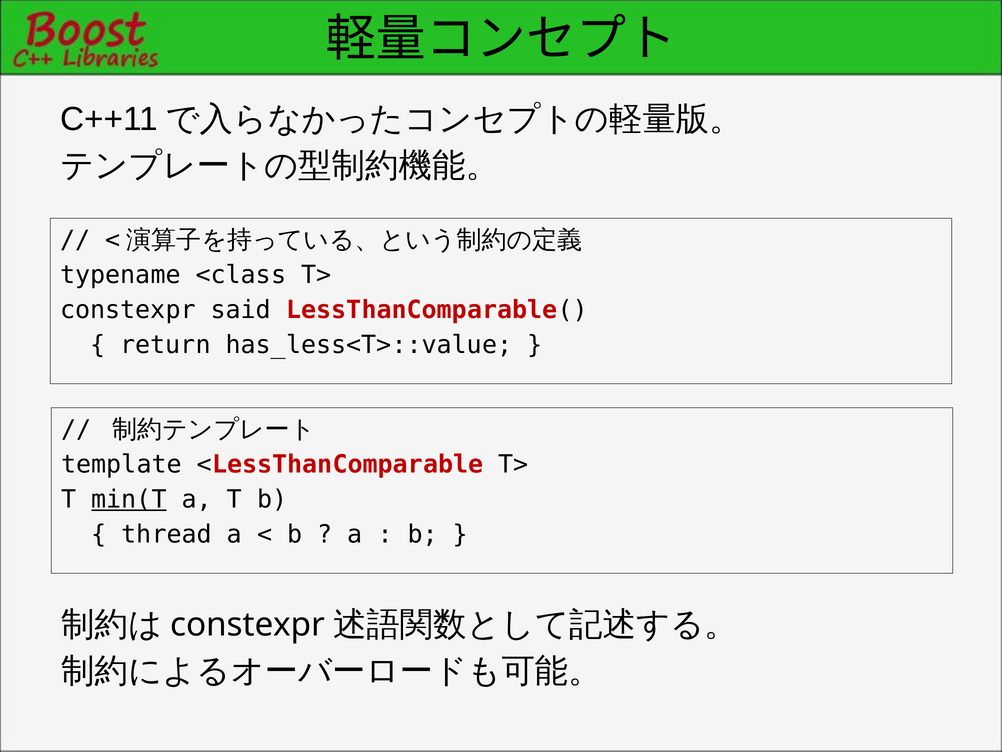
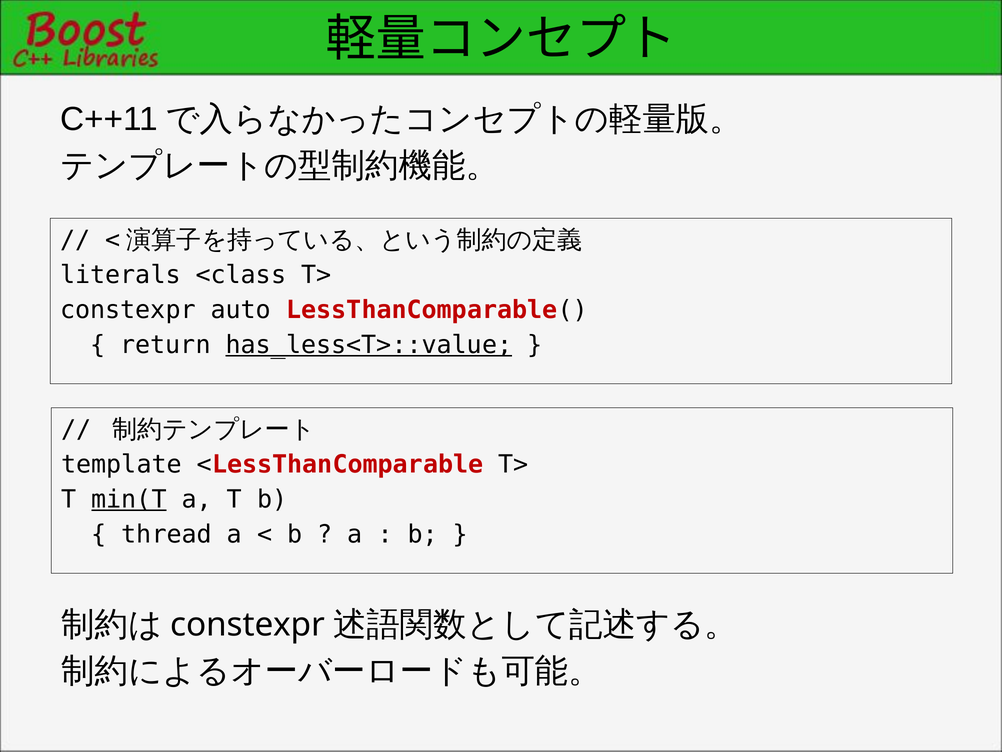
typename: typename -> literals
said: said -> auto
has_less<T>::value underline: none -> present
